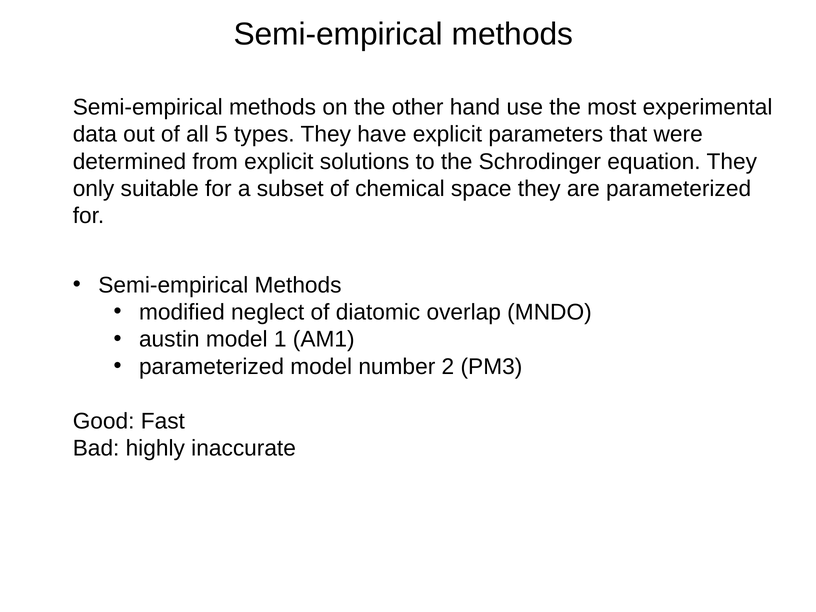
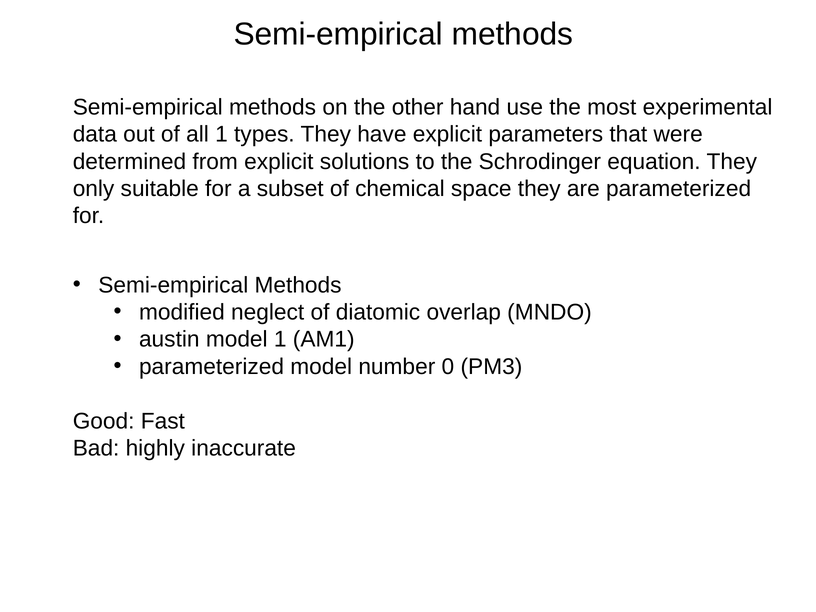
all 5: 5 -> 1
2: 2 -> 0
